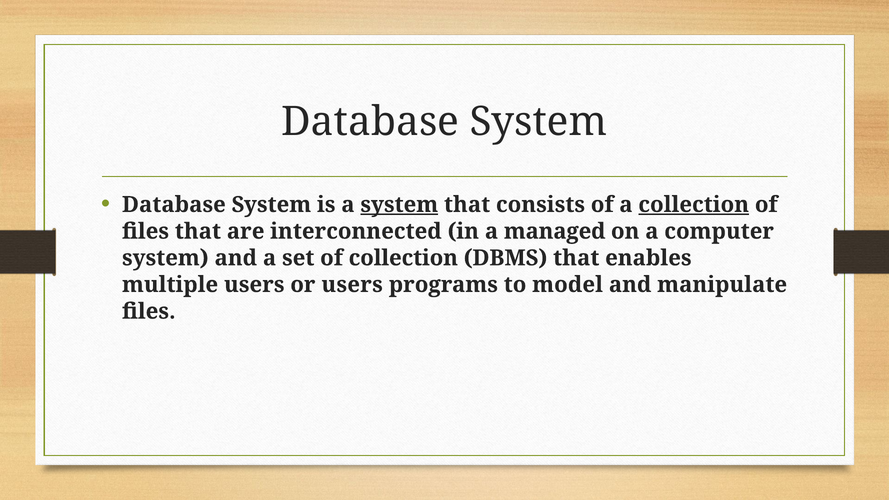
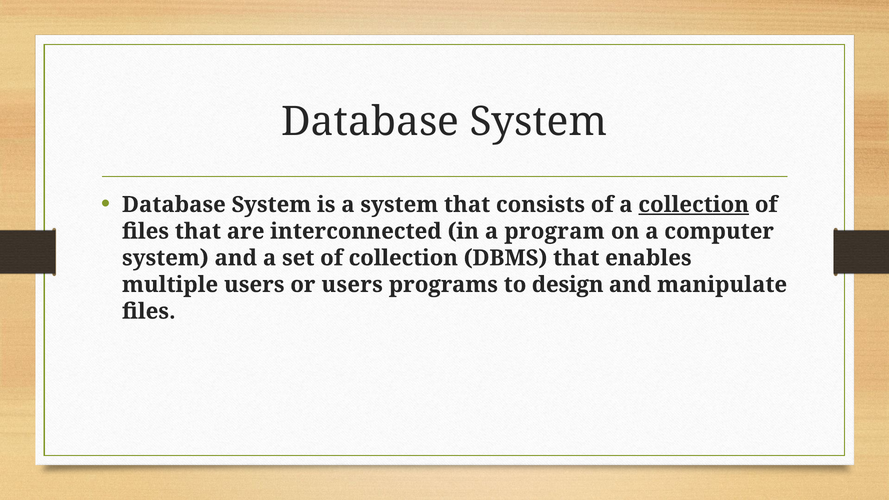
system at (399, 205) underline: present -> none
managed: managed -> program
model: model -> design
